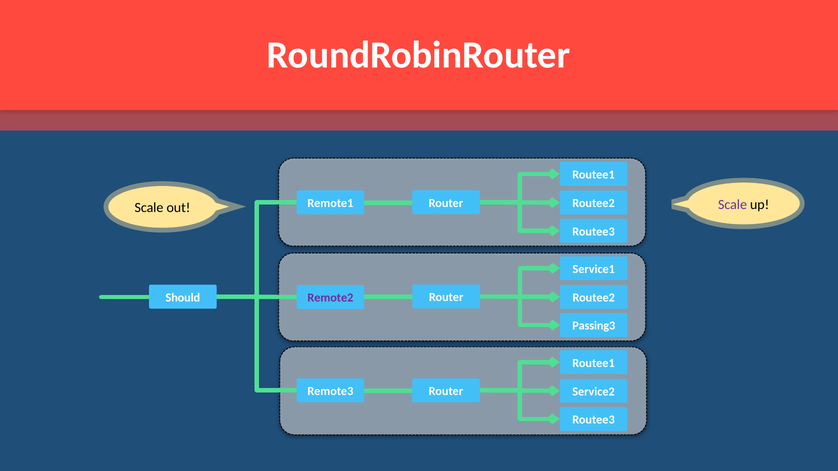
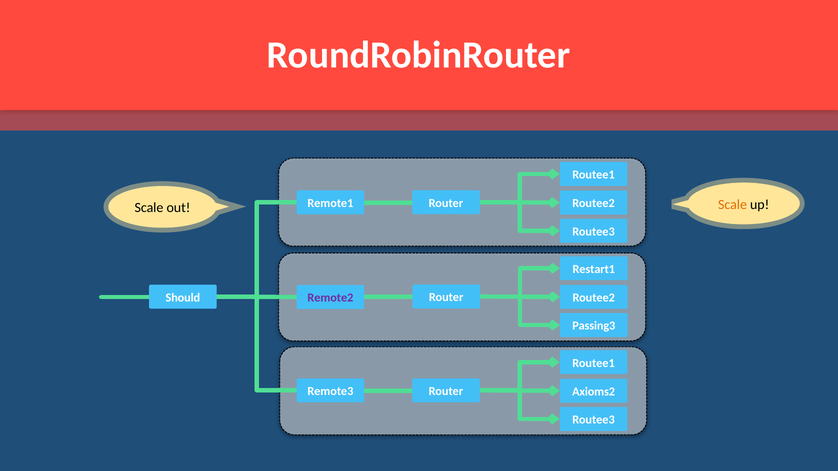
Scale at (732, 205) colour: purple -> orange
Service1: Service1 -> Restart1
Service2: Service2 -> Axioms2
